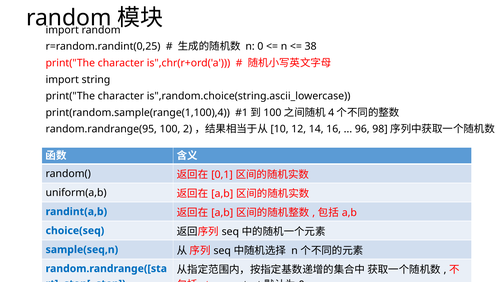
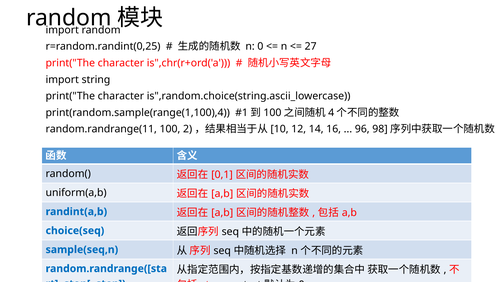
38: 38 -> 27
random.randrange(95: random.randrange(95 -> random.randrange(11
